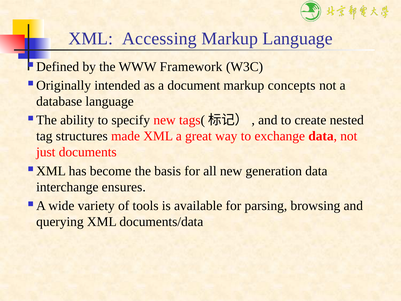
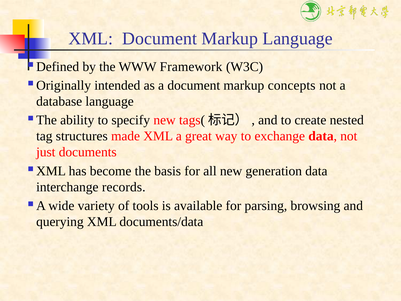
XML Accessing: Accessing -> Document
ensures: ensures -> records
